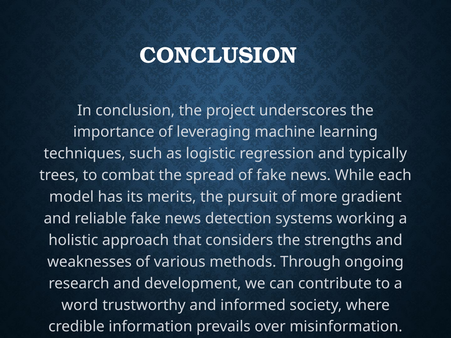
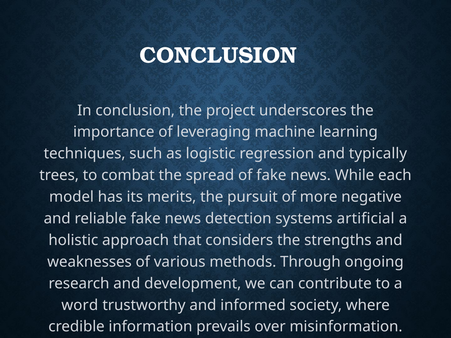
gradient: gradient -> negative
working: working -> artificial
